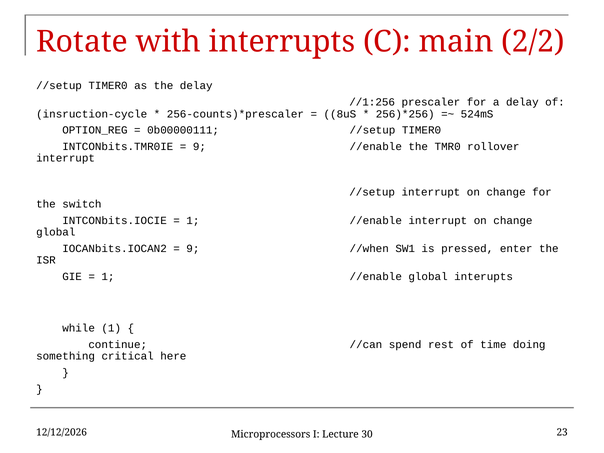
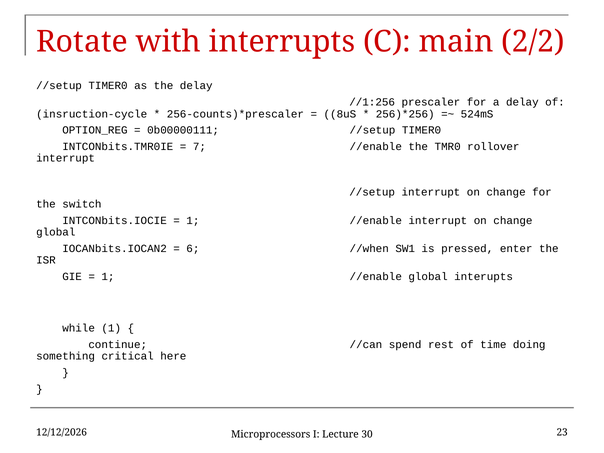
9 at (199, 147): 9 -> 7
9 at (193, 249): 9 -> 6
